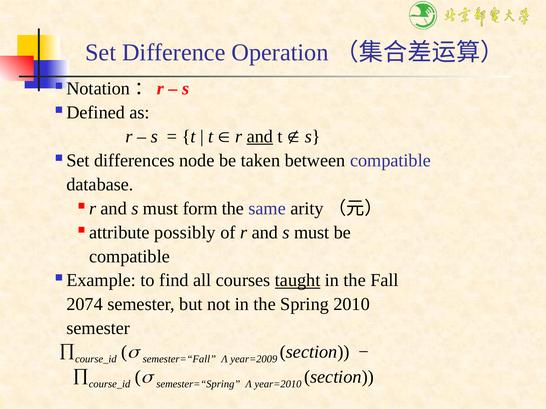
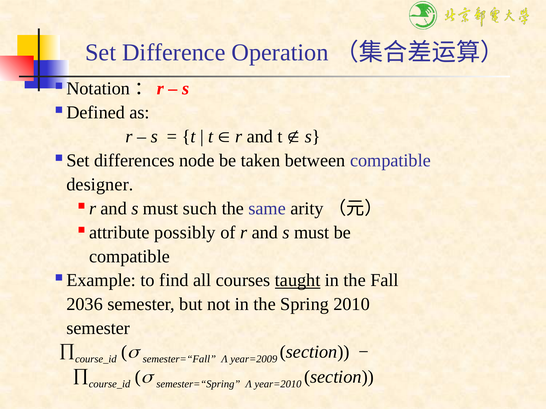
and at (260, 137) underline: present -> none
database: database -> designer
form: form -> such
2074: 2074 -> 2036
